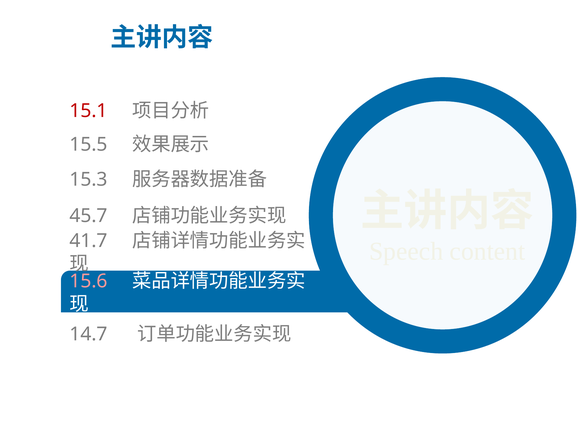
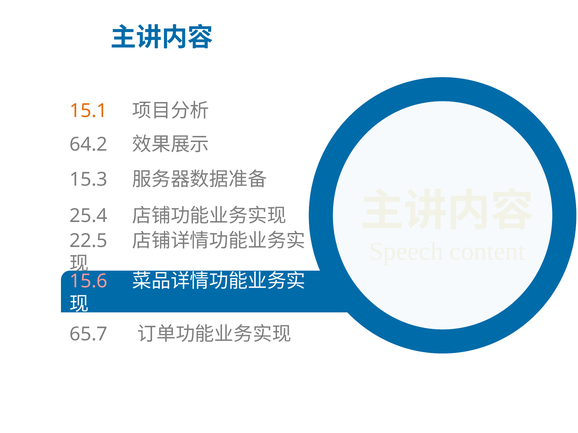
15.1 colour: red -> orange
15.5: 15.5 -> 64.2
45.7: 45.7 -> 25.4
41.7: 41.7 -> 22.5
14.7: 14.7 -> 65.7
